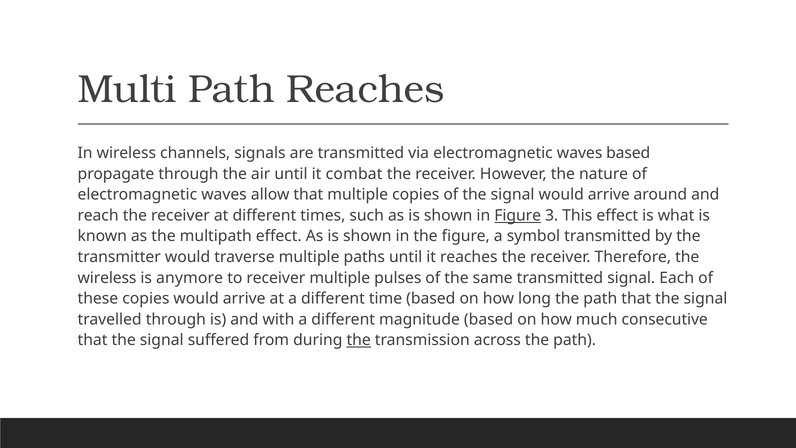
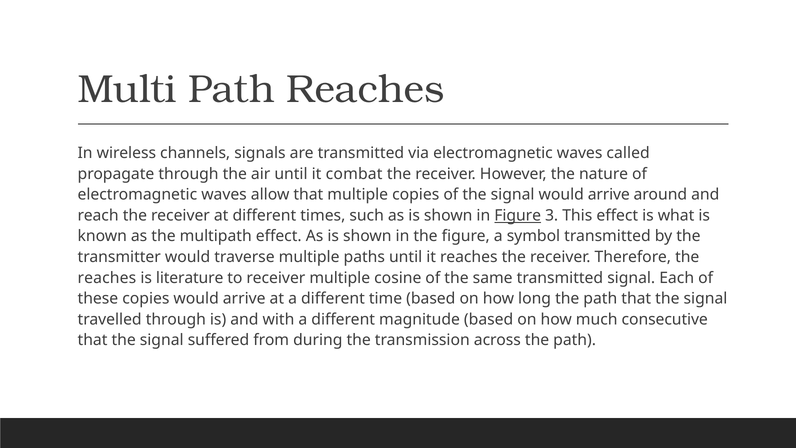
waves based: based -> called
wireless at (107, 278): wireless -> reaches
anymore: anymore -> literature
pulses: pulses -> cosine
the at (359, 340) underline: present -> none
